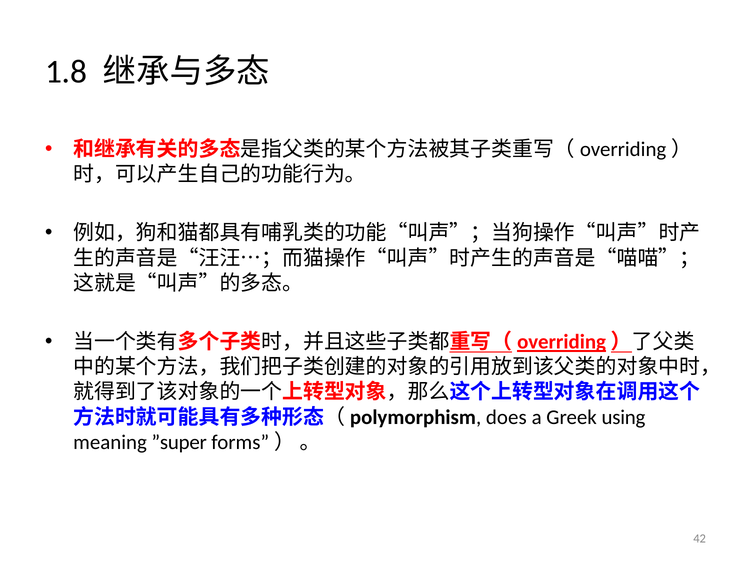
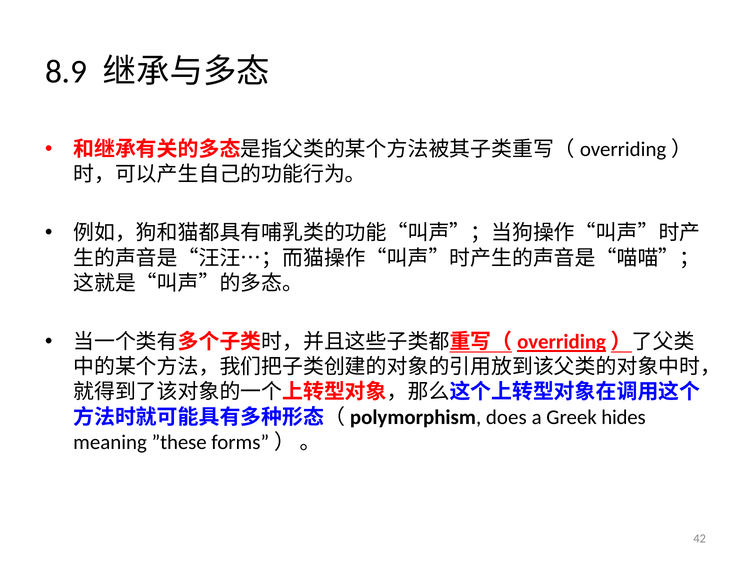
1.8: 1.8 -> 8.9
using: using -> hides
”super: ”super -> ”these
